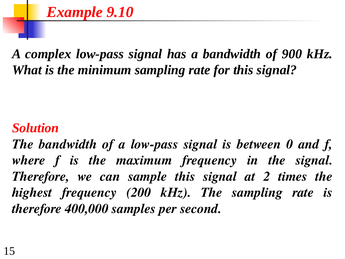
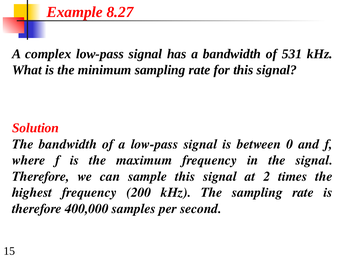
9.10: 9.10 -> 8.27
900: 900 -> 531
